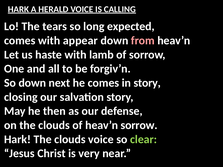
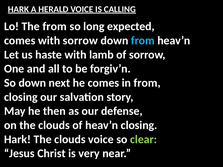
The tears: tears -> from
with appear: appear -> sorrow
from at (143, 41) colour: pink -> light blue
in story: story -> from
heav’n sorrow: sorrow -> closing
